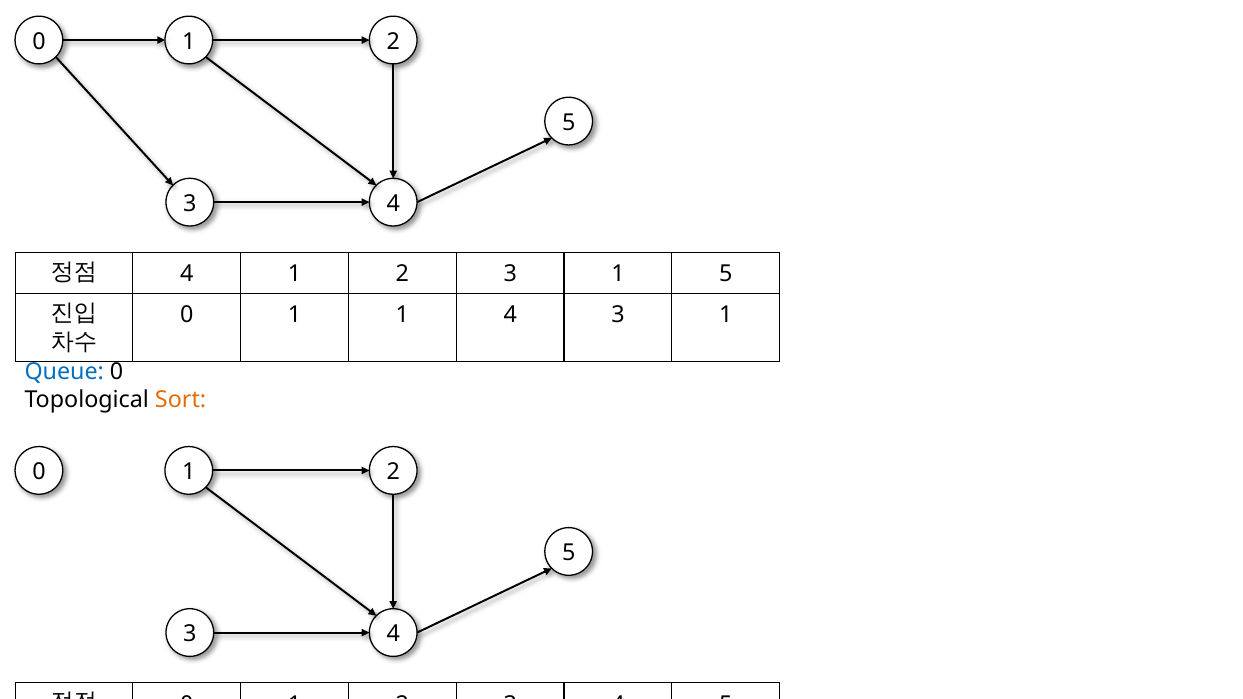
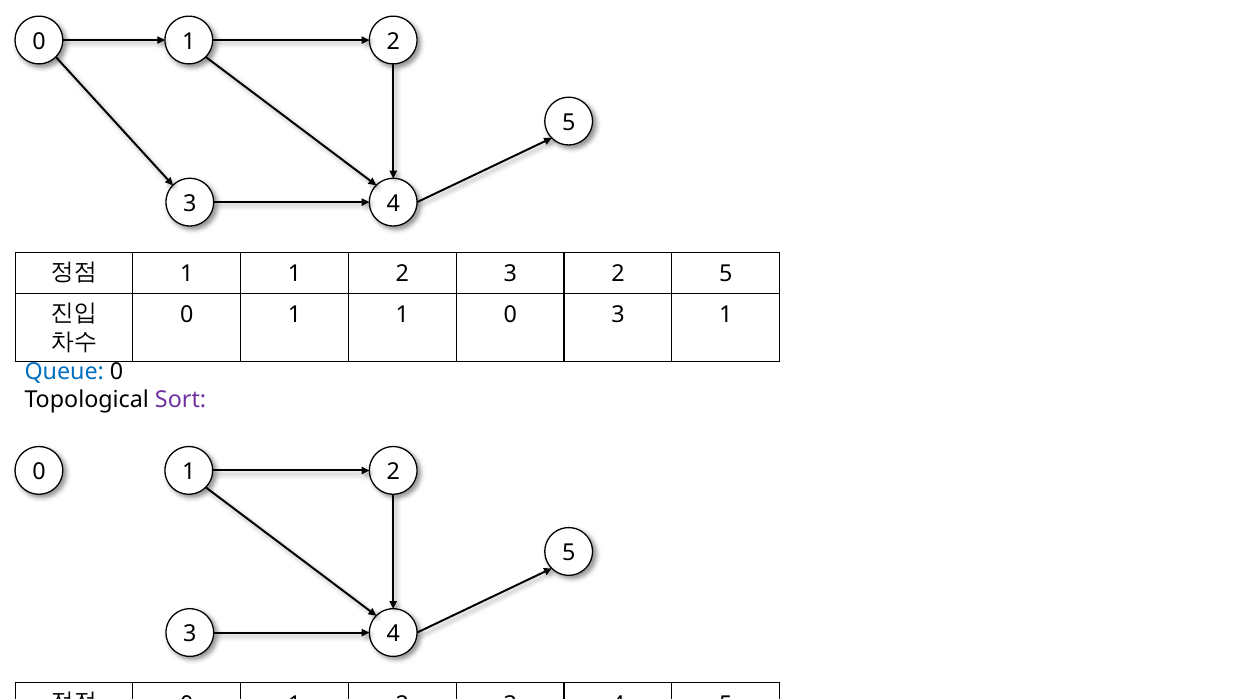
4 at (187, 274): 4 -> 1
2 3 1: 1 -> 2
1 1 4: 4 -> 0
Sort colour: orange -> purple
